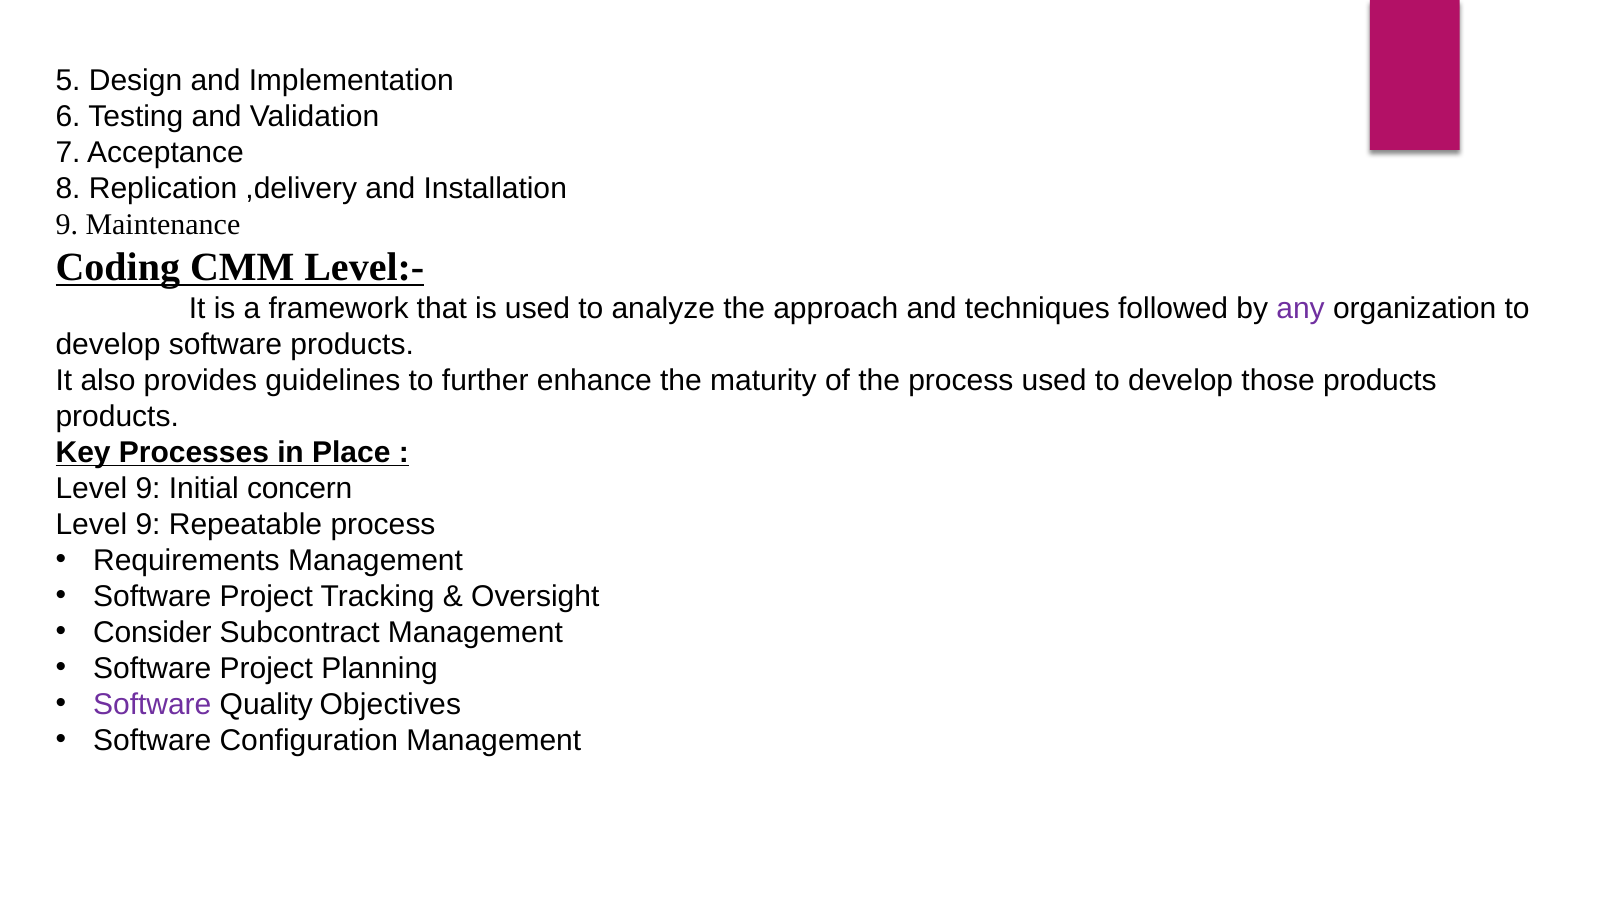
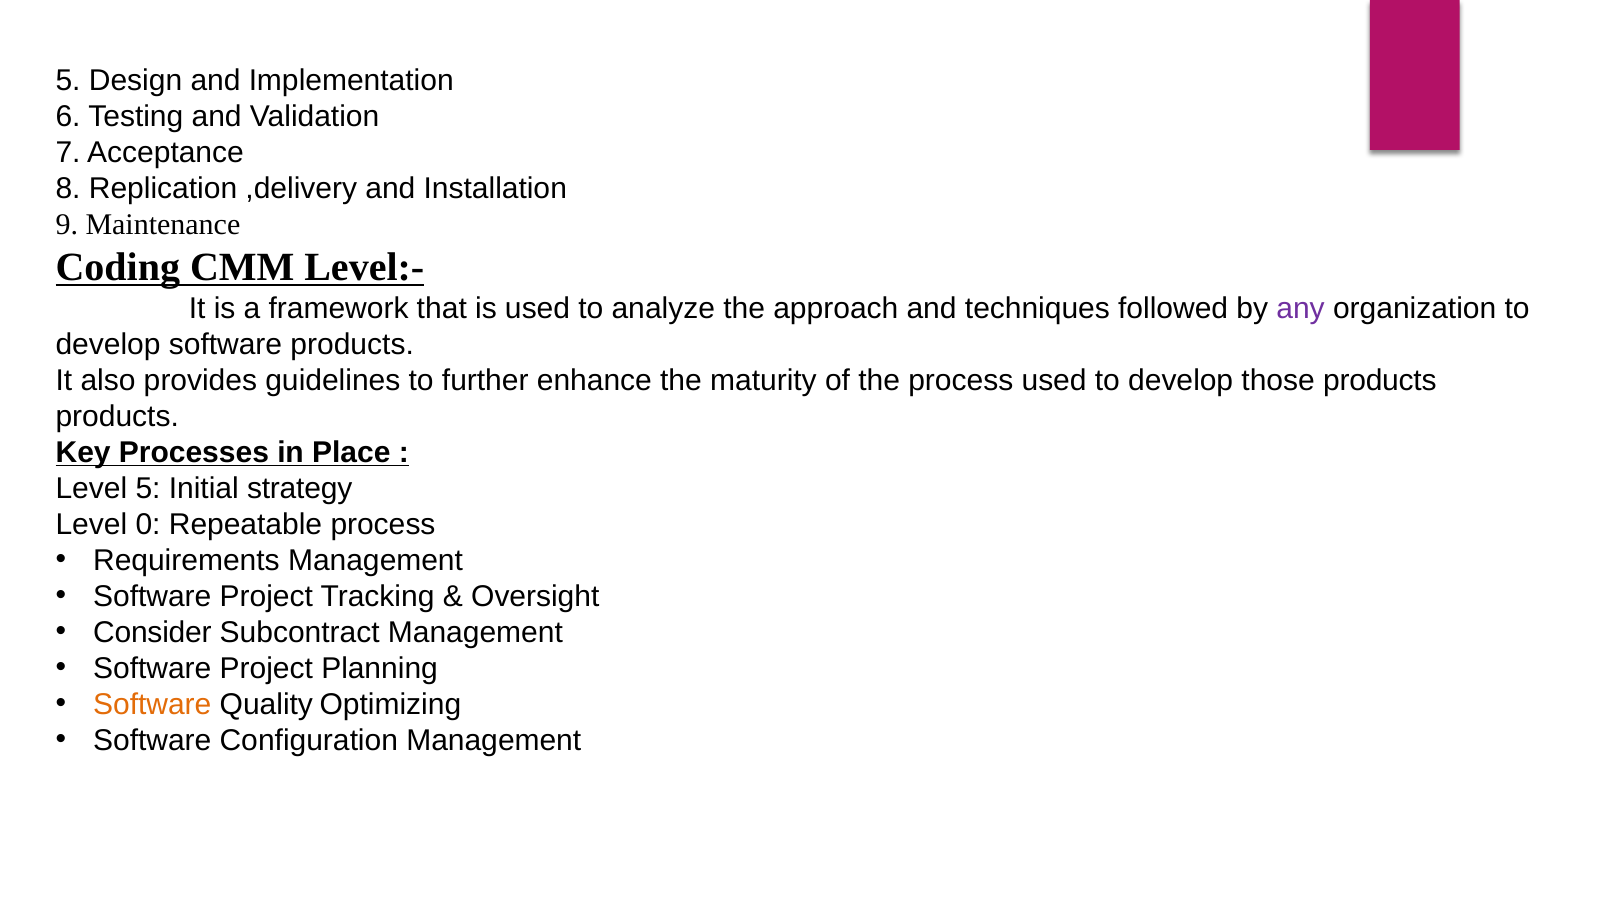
9 at (148, 488): 9 -> 5
concern: concern -> strategy
9 at (148, 524): 9 -> 0
Software at (152, 704) colour: purple -> orange
Objectives: Objectives -> Optimizing
